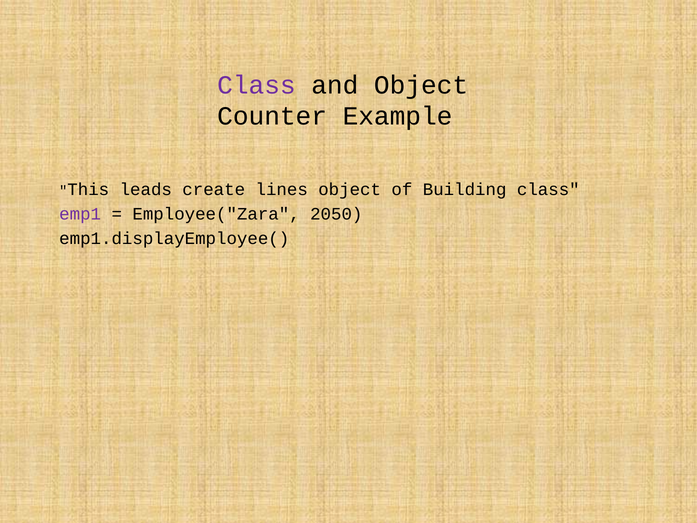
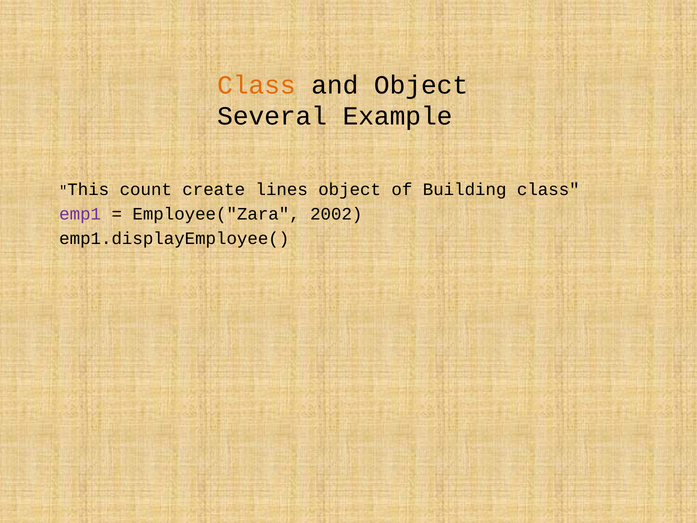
Class at (256, 85) colour: purple -> orange
Counter: Counter -> Several
leads: leads -> count
2050: 2050 -> 2002
